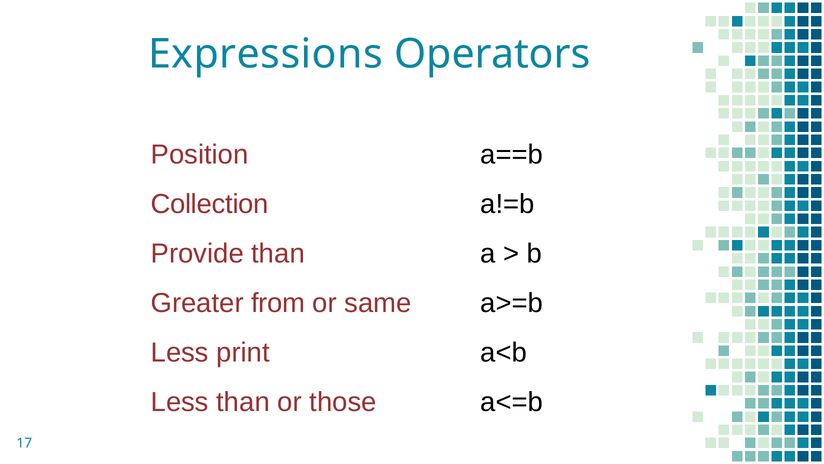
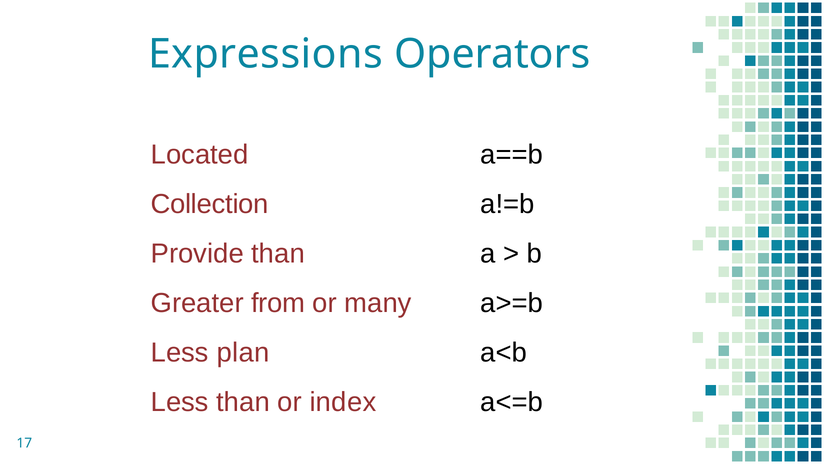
Position: Position -> Located
same: same -> many
print: print -> plan
those: those -> index
